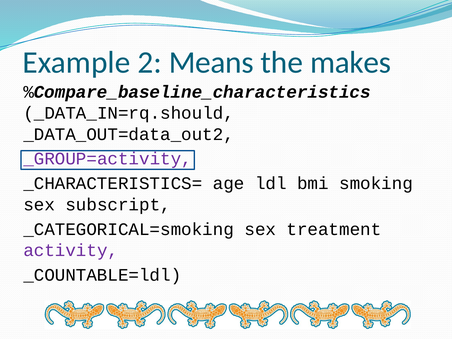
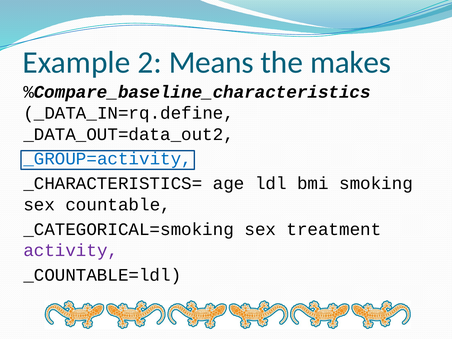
_DATA_IN=rq.should: _DATA_IN=rq.should -> _DATA_IN=rq.define
_GROUP=activity colour: purple -> blue
subscript: subscript -> countable
